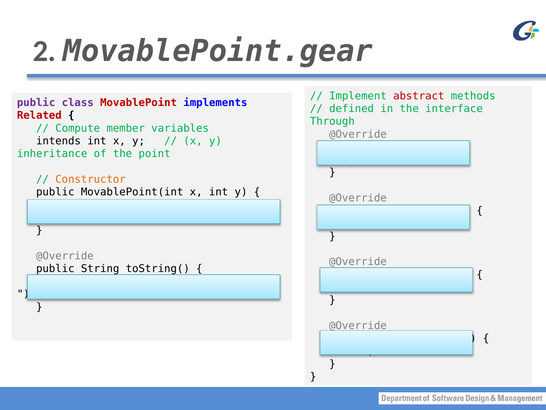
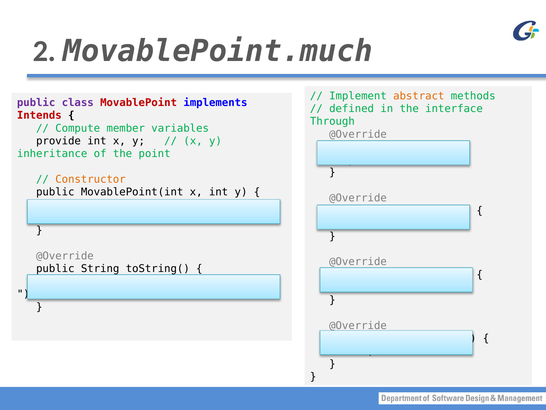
MovablePoint.gear: MovablePoint.gear -> MovablePoint.much
abstract colour: red -> orange
Related: Related -> Intends
intends: intends -> provide
